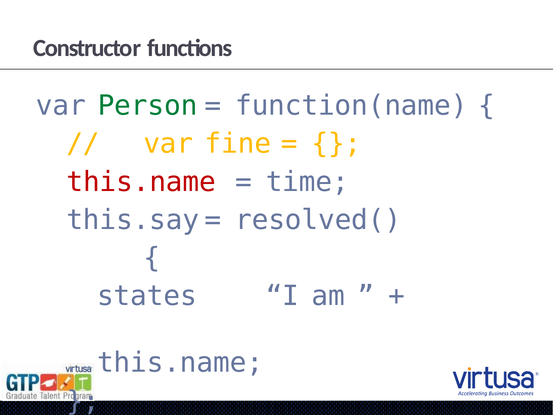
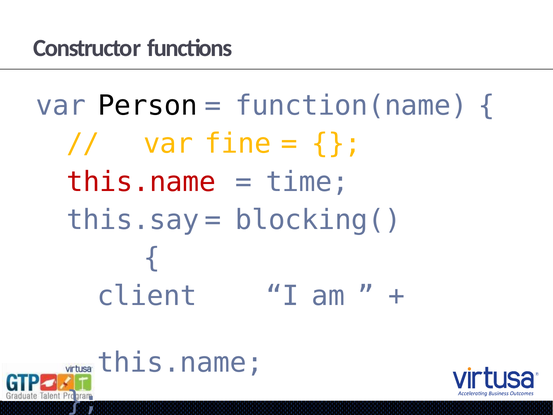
Person colour: green -> black
resolved(: resolved( -> blocking(
states: states -> client
